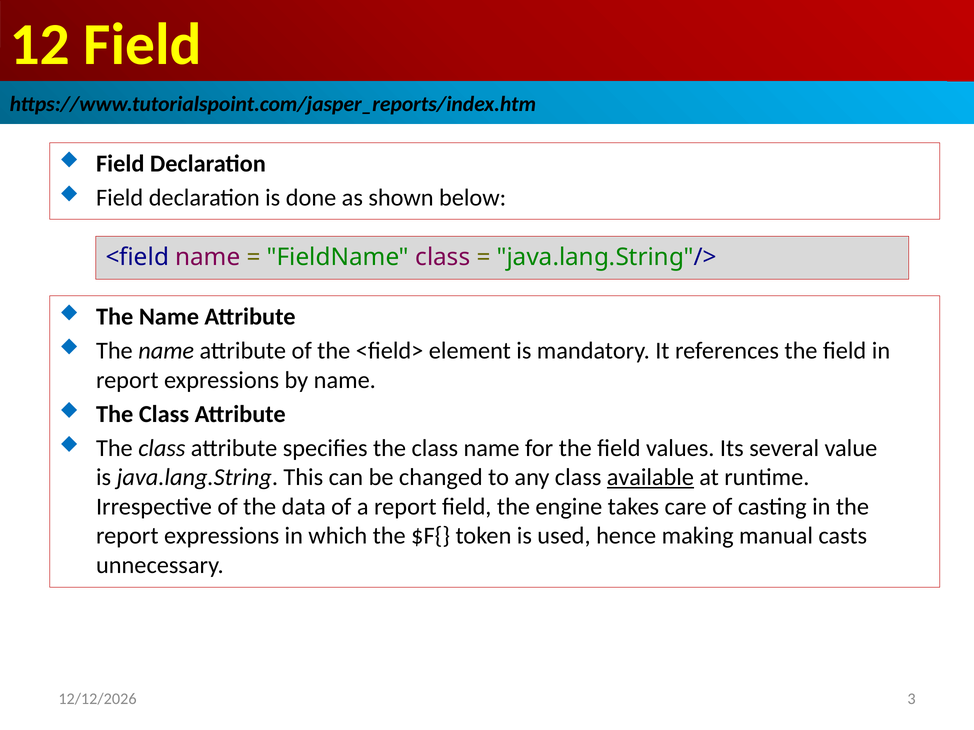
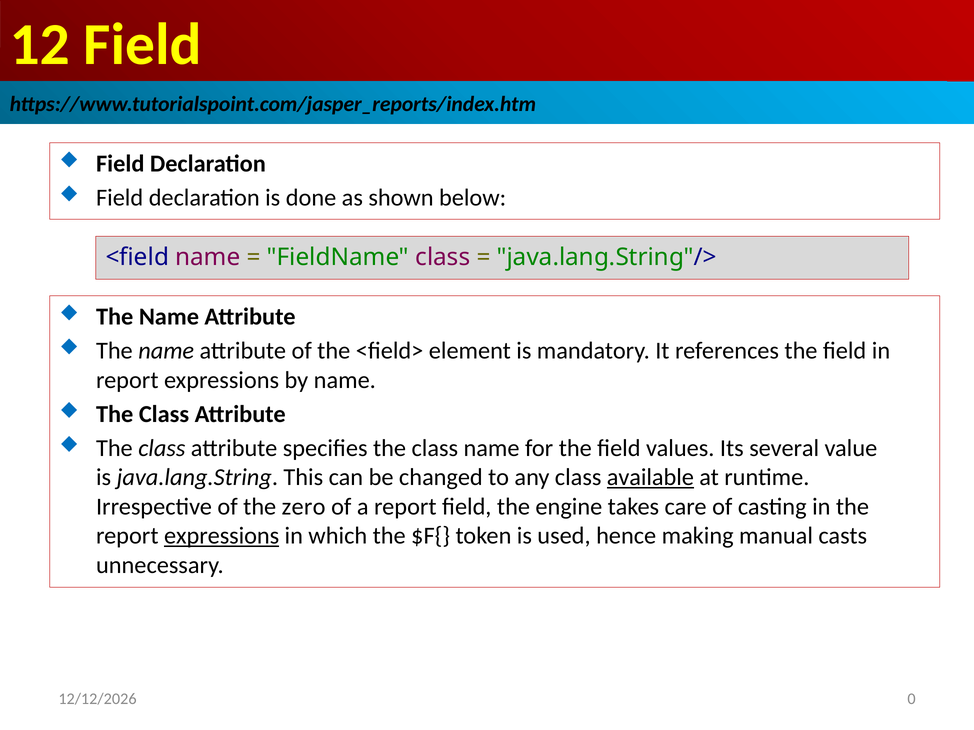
data: data -> zero
expressions at (222, 536) underline: none -> present
3: 3 -> 0
